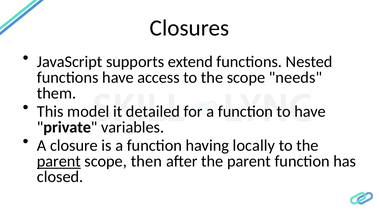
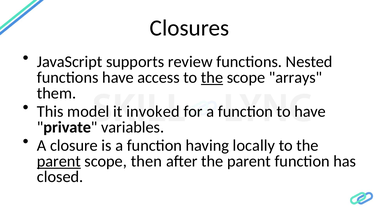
extend: extend -> review
the at (212, 78) underline: none -> present
needs: needs -> arrays
detailed: detailed -> invoked
